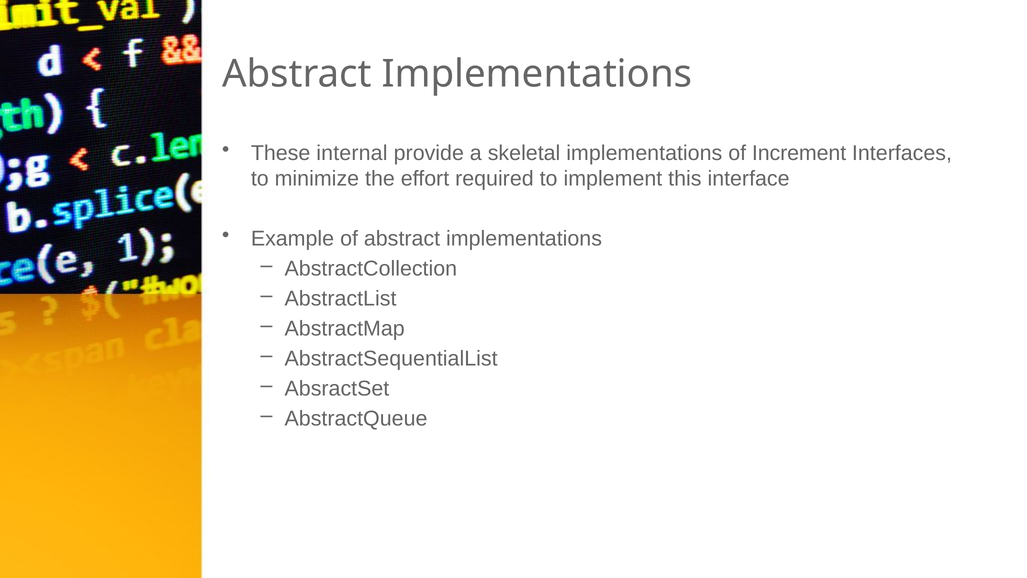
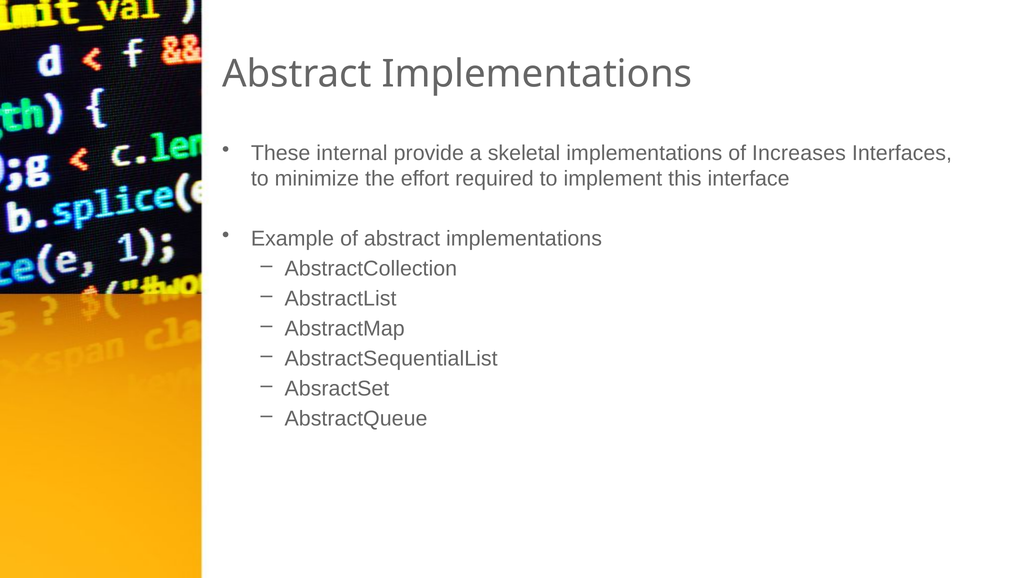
Increment: Increment -> Increases
